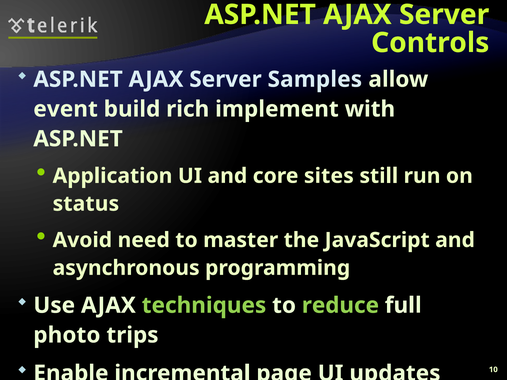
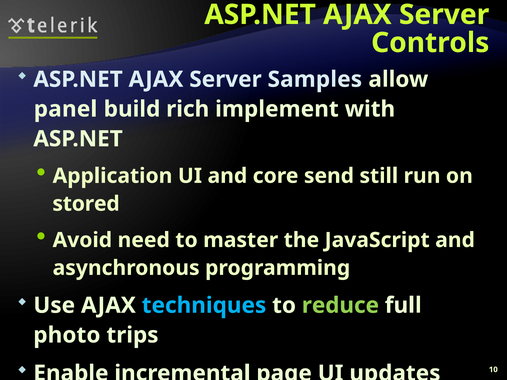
event: event -> panel
sites: sites -> send
status: status -> stored
techniques colour: light green -> light blue
